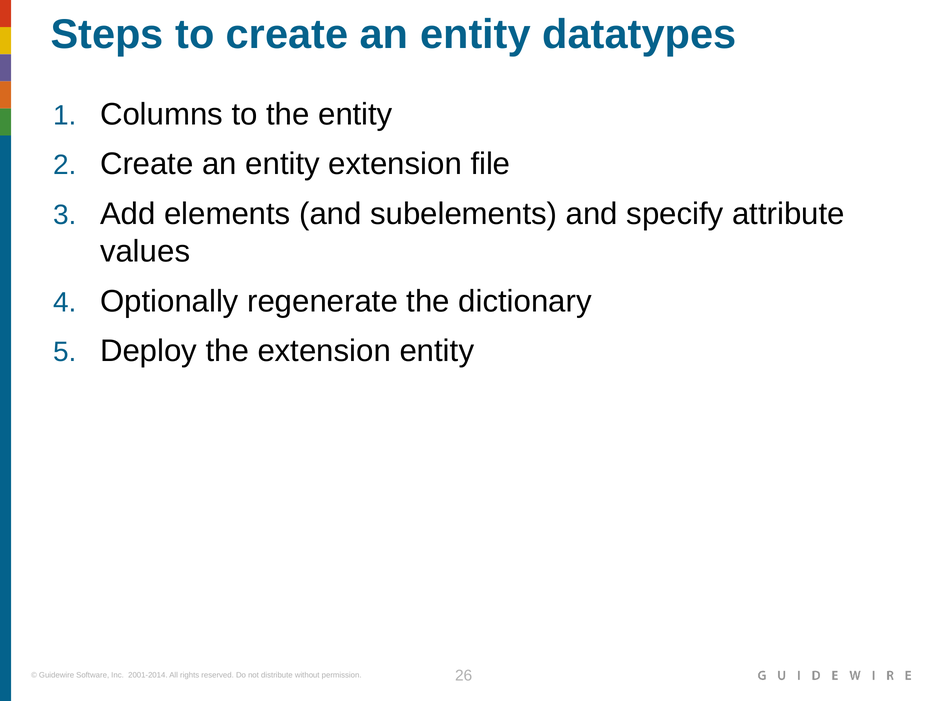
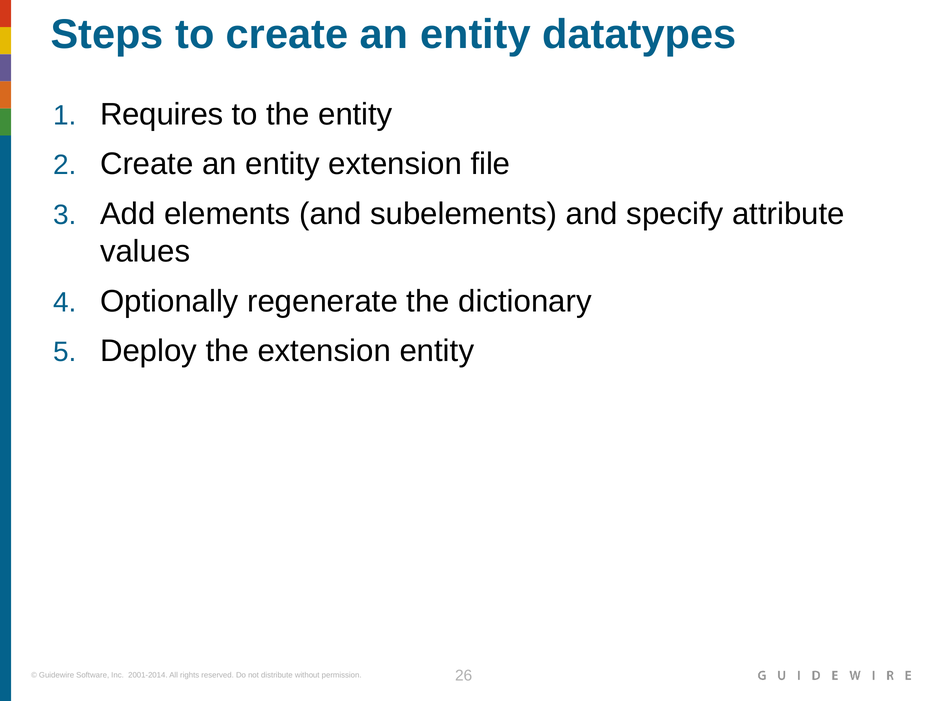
Columns: Columns -> Requires
